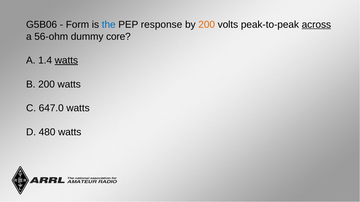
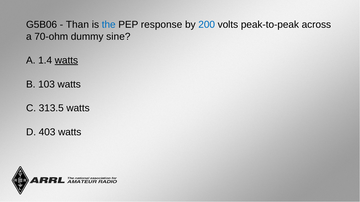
Form: Form -> Than
200 at (207, 25) colour: orange -> blue
across underline: present -> none
56-ohm: 56-ohm -> 70-ohm
core: core -> sine
B 200: 200 -> 103
647.0: 647.0 -> 313.5
480: 480 -> 403
